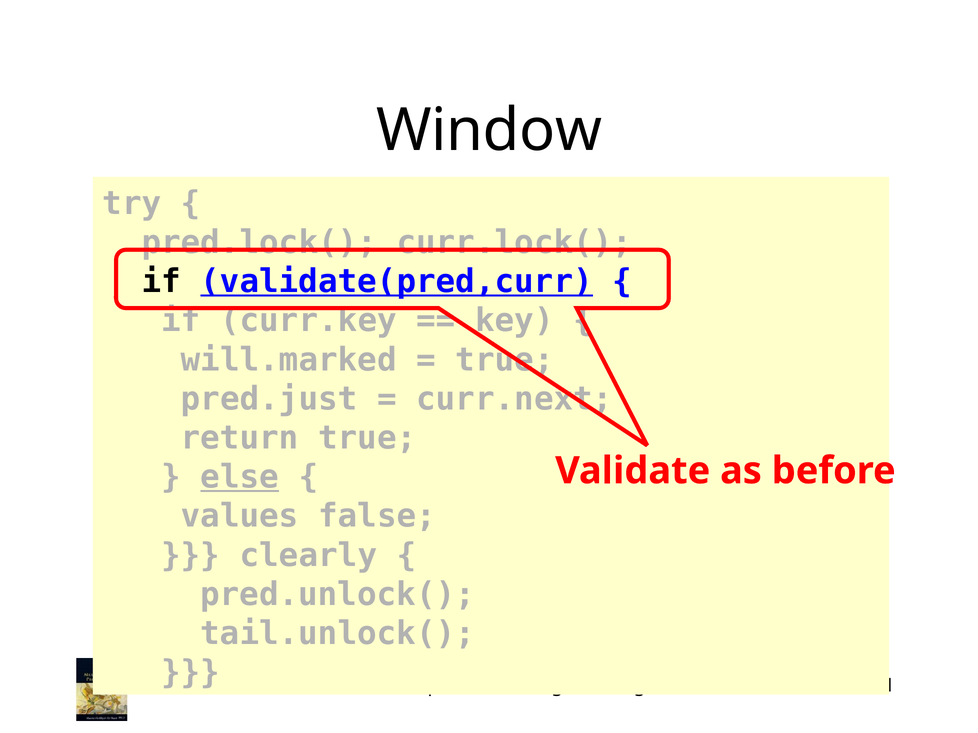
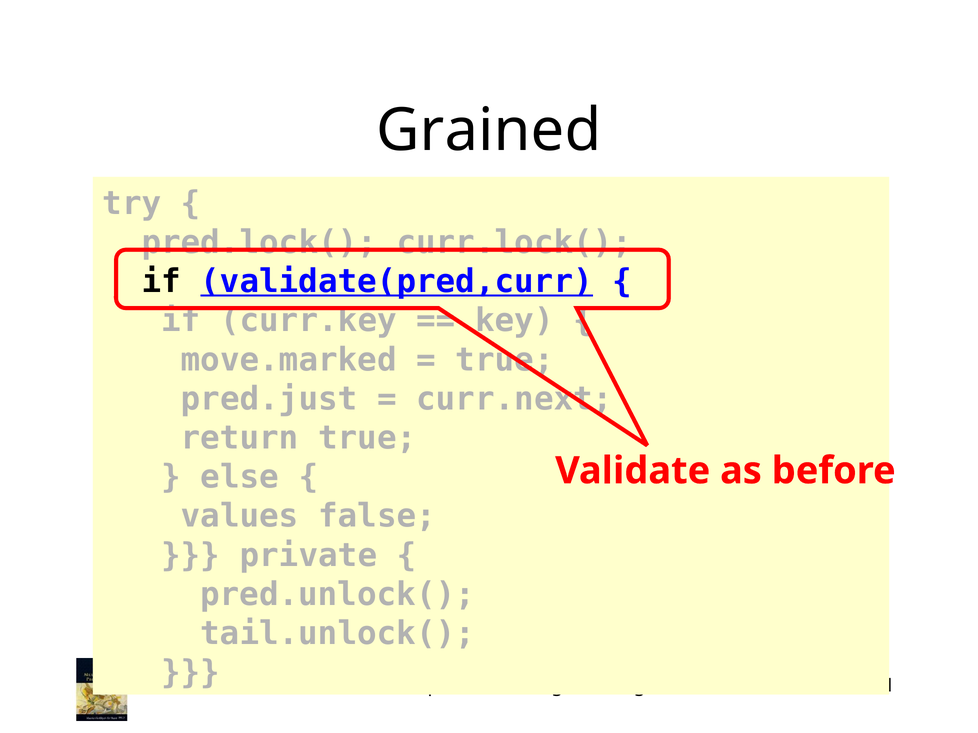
Window: Window -> Grained
will.marked: will.marked -> move.marked
else underline: present -> none
clearly: clearly -> private
